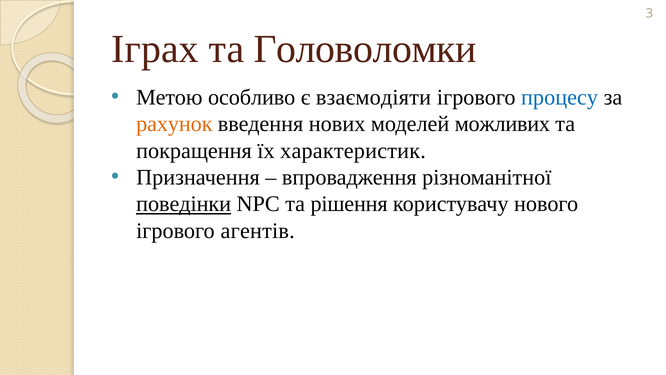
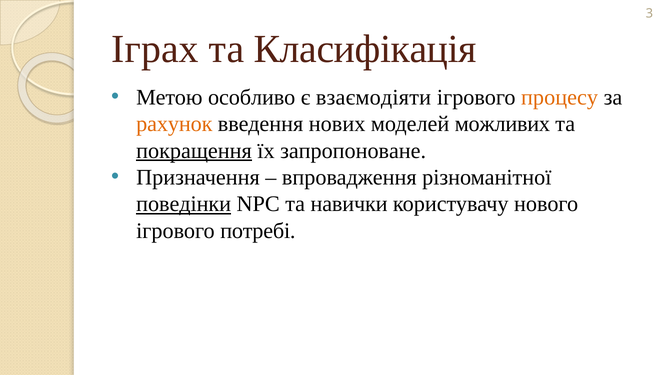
Головоломки: Головоломки -> Класифікація
процесу colour: blue -> orange
покращення underline: none -> present
характеристик: характеристик -> запропоноване
рішення: рішення -> навички
агентів: агентів -> потребі
